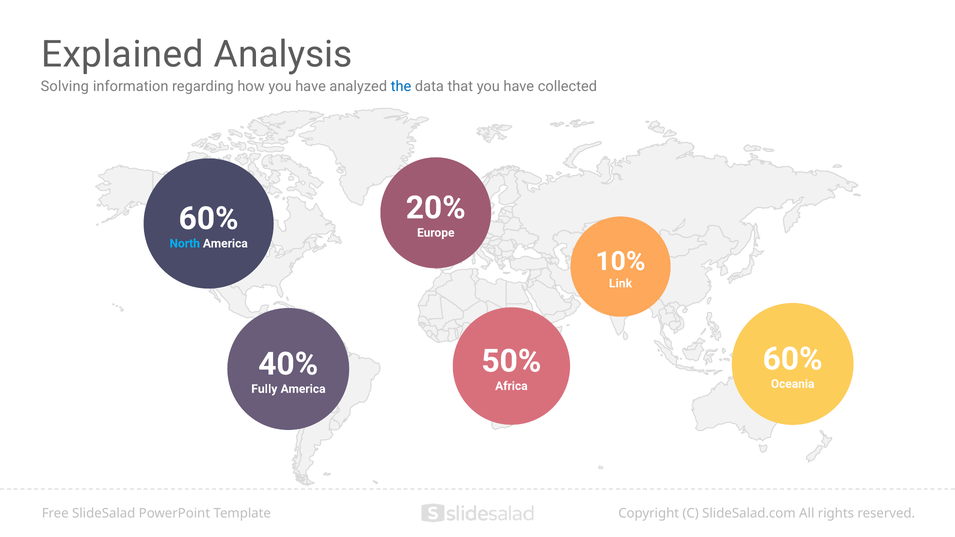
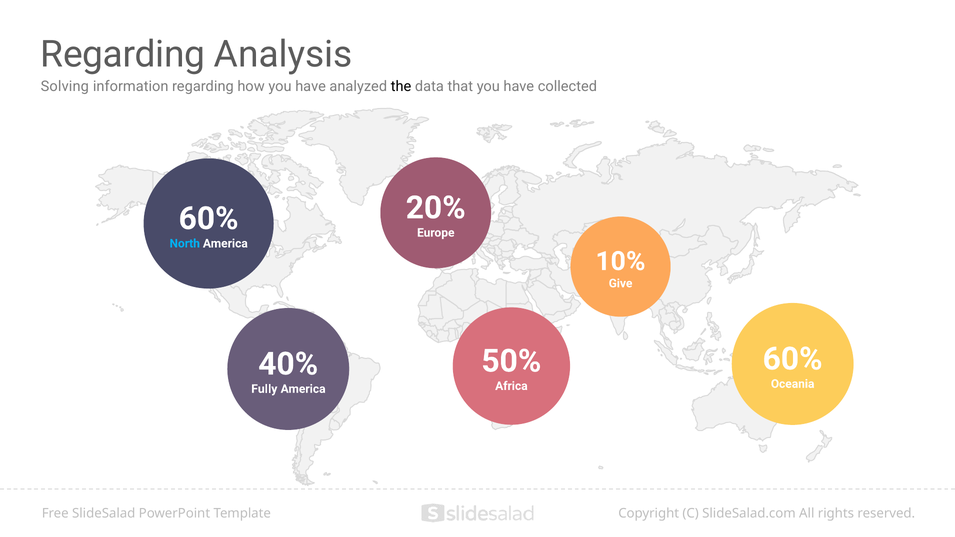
Explained at (122, 54): Explained -> Regarding
the colour: blue -> black
Link: Link -> Give
